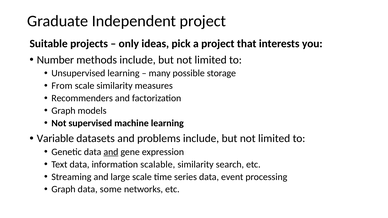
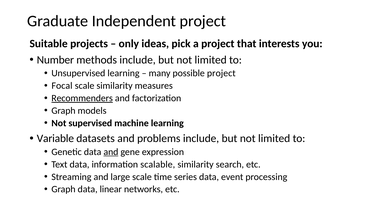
possible storage: storage -> project
From: From -> Focal
Recommenders underline: none -> present
some: some -> linear
